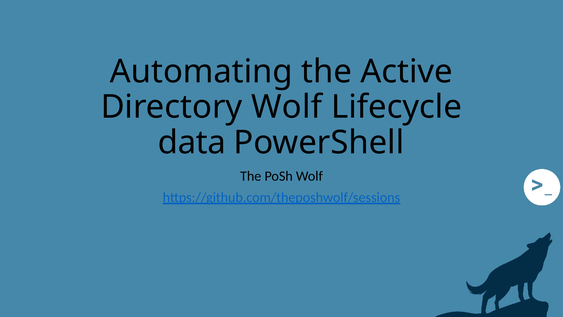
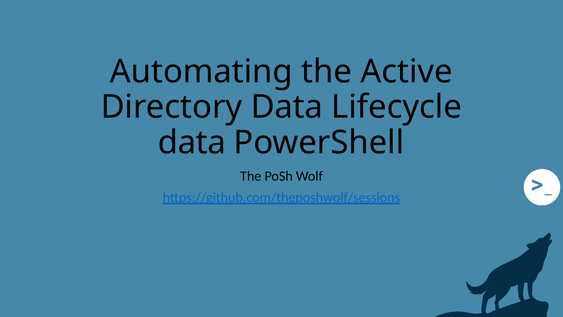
Directory Wolf: Wolf -> Data
